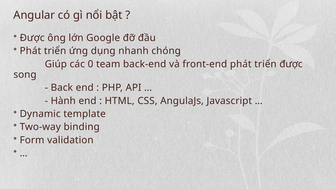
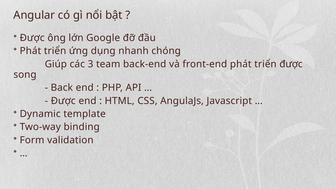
0: 0 -> 3
Hành at (63, 101): Hành -> Được
